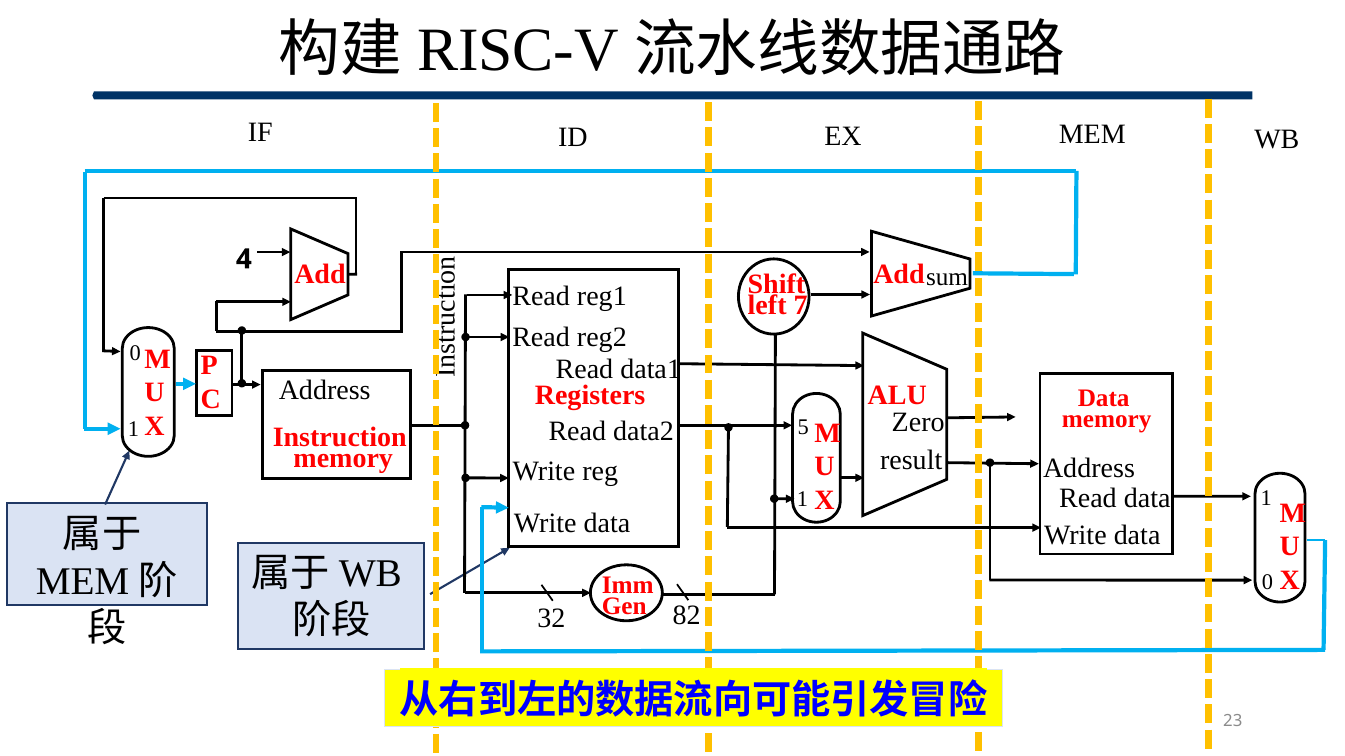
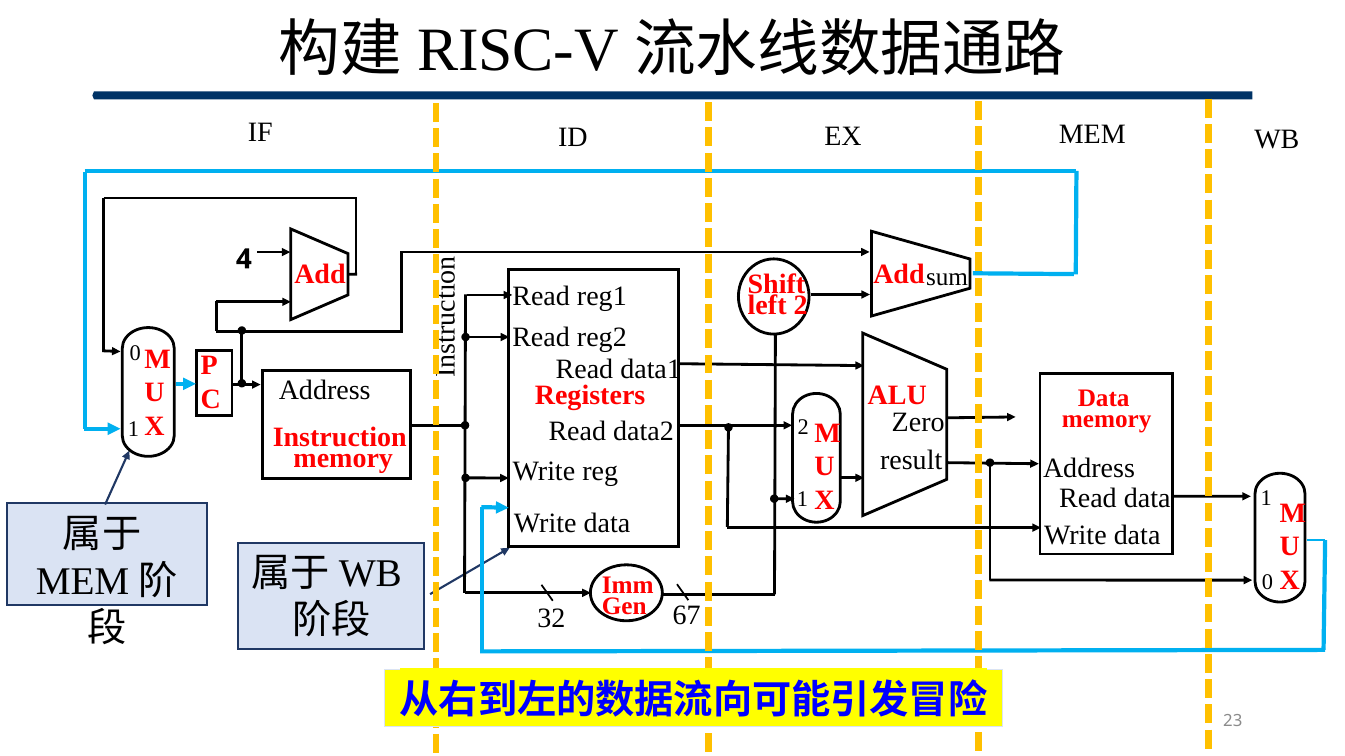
left 7: 7 -> 2
X 5: 5 -> 2
82: 82 -> 67
